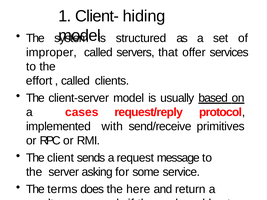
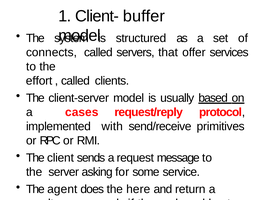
hiding: hiding -> buffer
improper: improper -> connects
terms: terms -> agent
